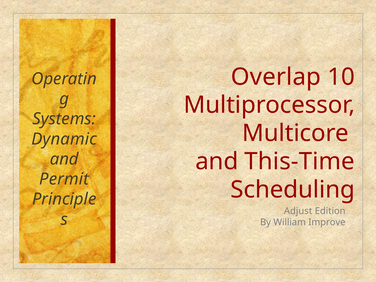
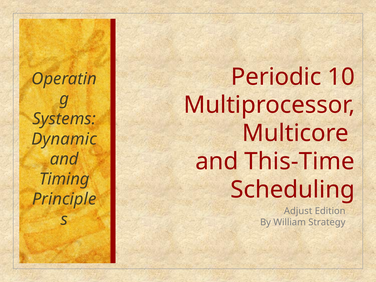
Overlap: Overlap -> Periodic
Permit: Permit -> Timing
Improve: Improve -> Strategy
